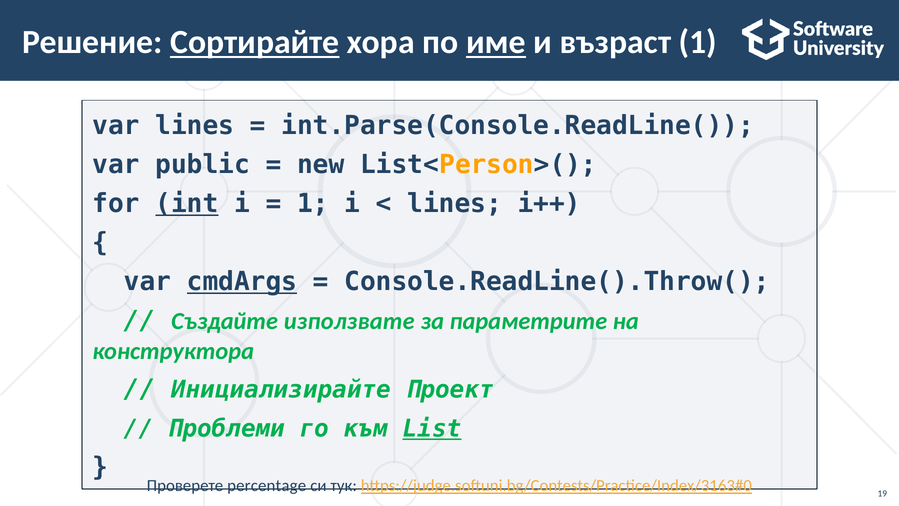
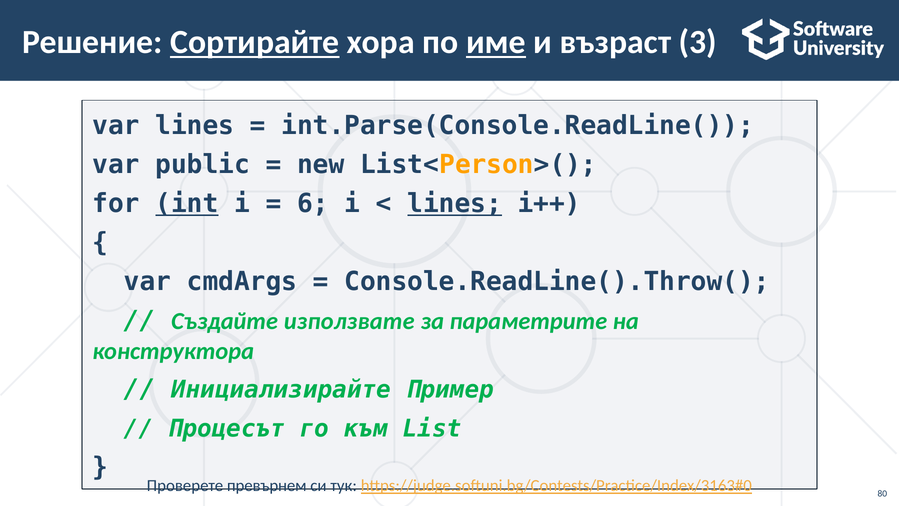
възраст 1: 1 -> 3
1 at (313, 204): 1 -> 6
lines at (455, 204) underline: none -> present
cmdArgs underline: present -> none
Проект: Проект -> Пример
Проблеми: Проблеми -> Процесът
List underline: present -> none
percentage: percentage -> превърнем
19: 19 -> 80
